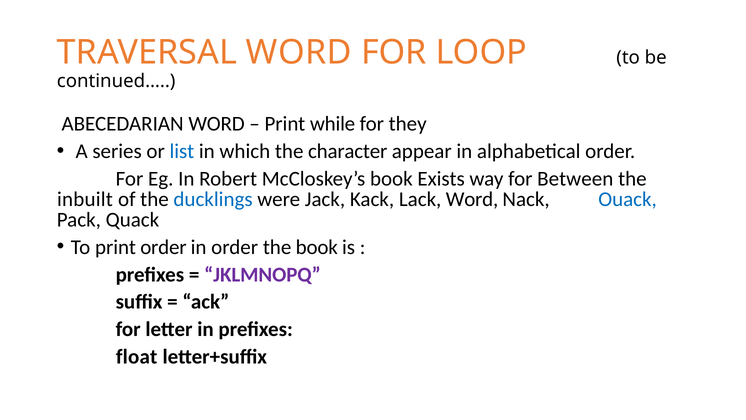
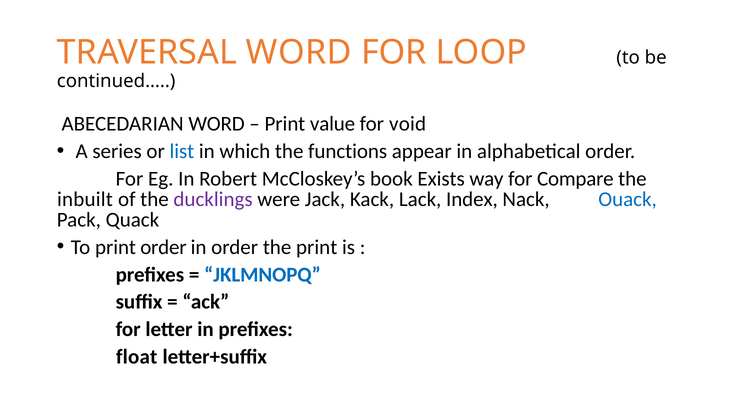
while: while -> value
they: they -> void
character: character -> functions
Between: Between -> Compare
ducklings colour: blue -> purple
Lack Word: Word -> Index
the book: book -> print
JKLMNOPQ colour: purple -> blue
